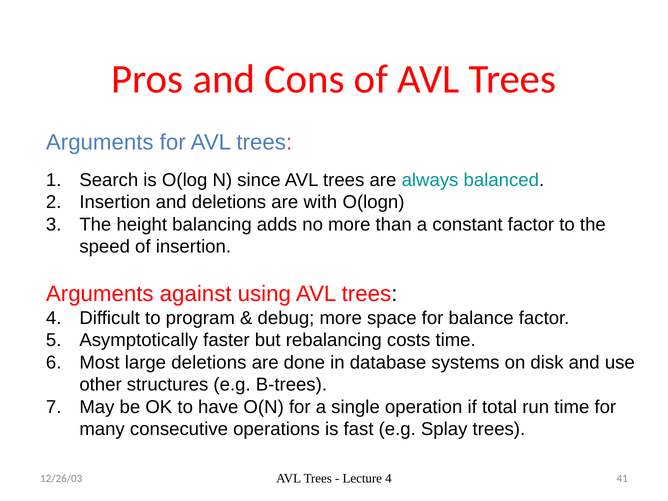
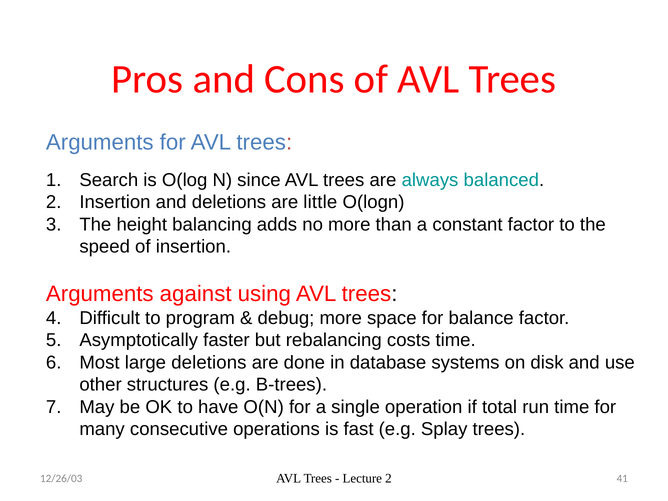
with: with -> little
Lecture 4: 4 -> 2
